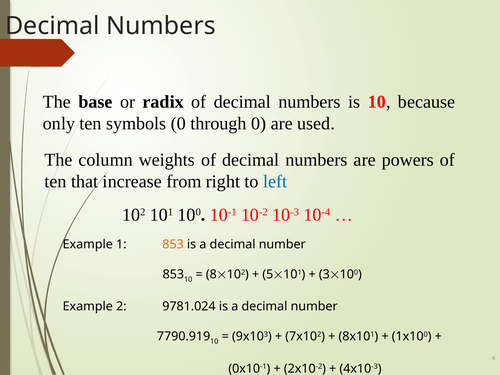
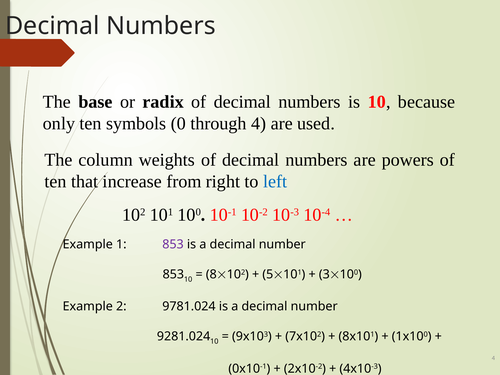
through 0: 0 -> 4
853 at (173, 244) colour: orange -> purple
7790.919: 7790.919 -> 9281.024
